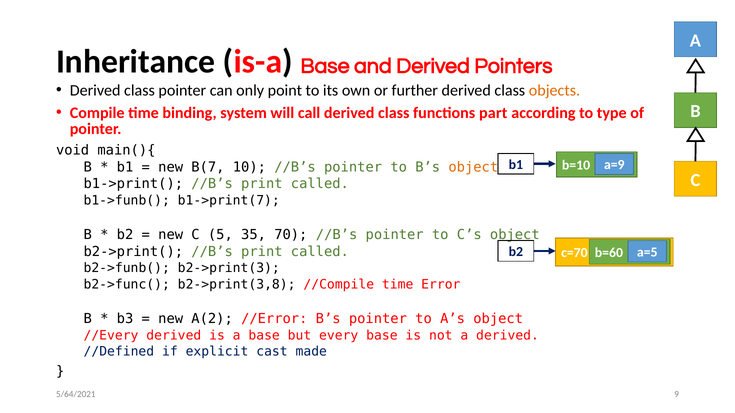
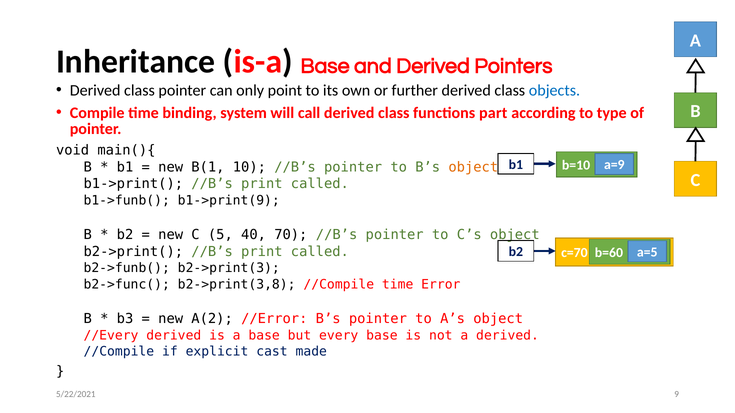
objects colour: orange -> blue
B(7: B(7 -> B(1
b1->print(7: b1->print(7 -> b1->print(9
35: 35 -> 40
//Defined at (119, 352): //Defined -> //Compile
5/64/2021: 5/64/2021 -> 5/22/2021
